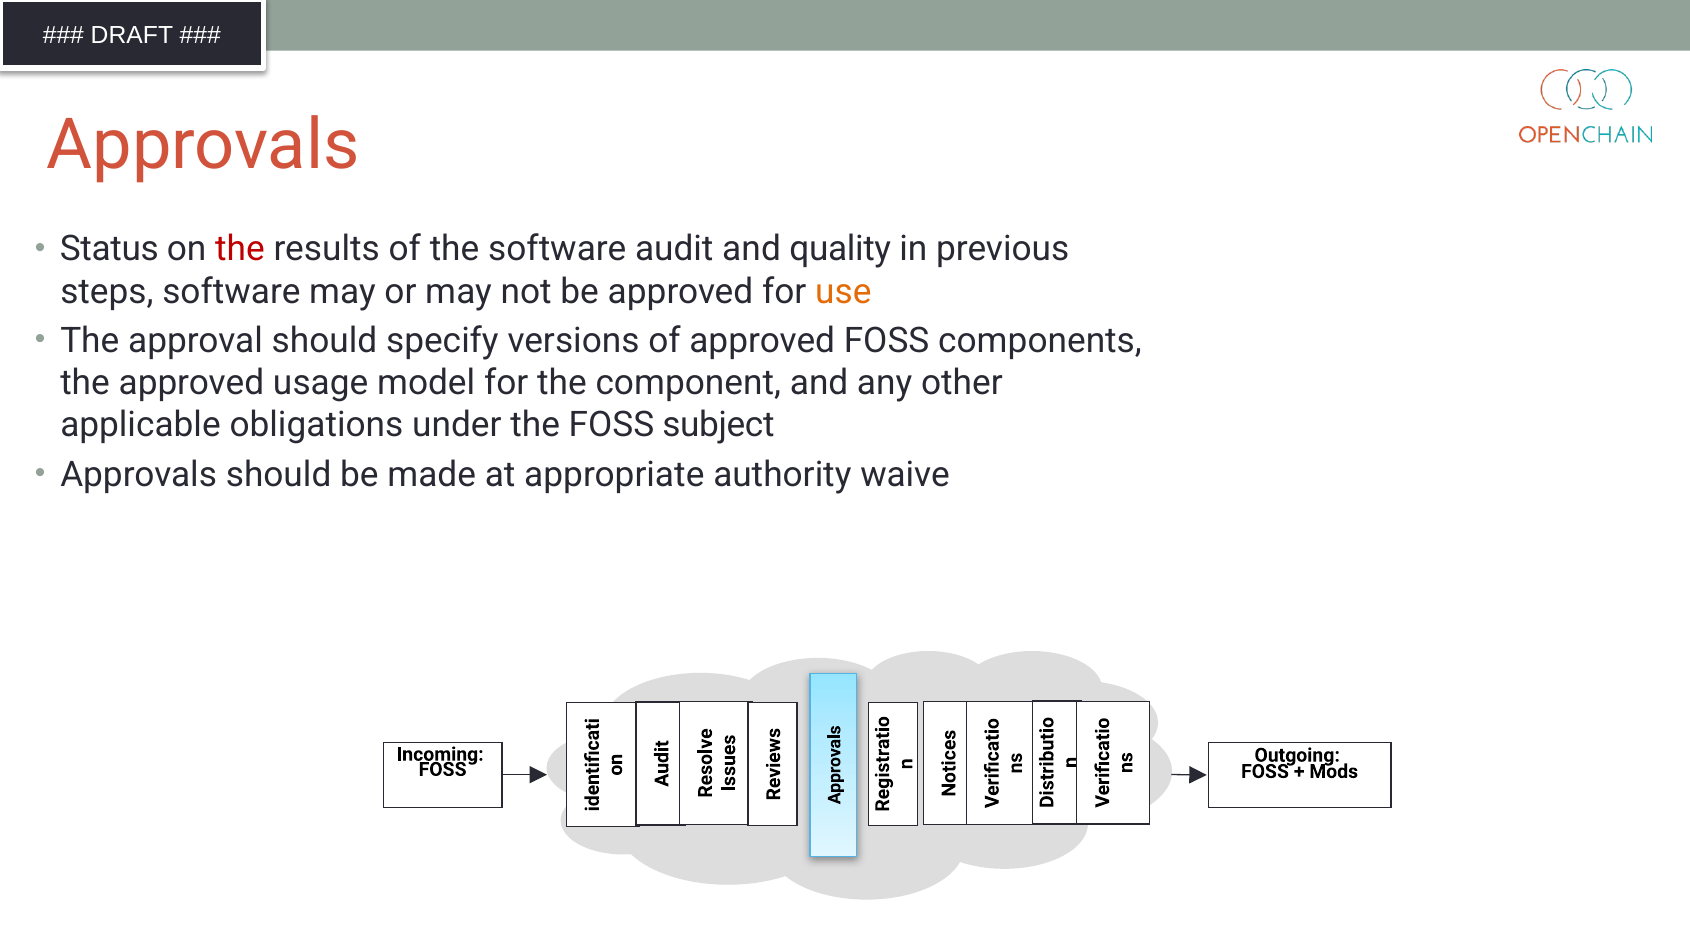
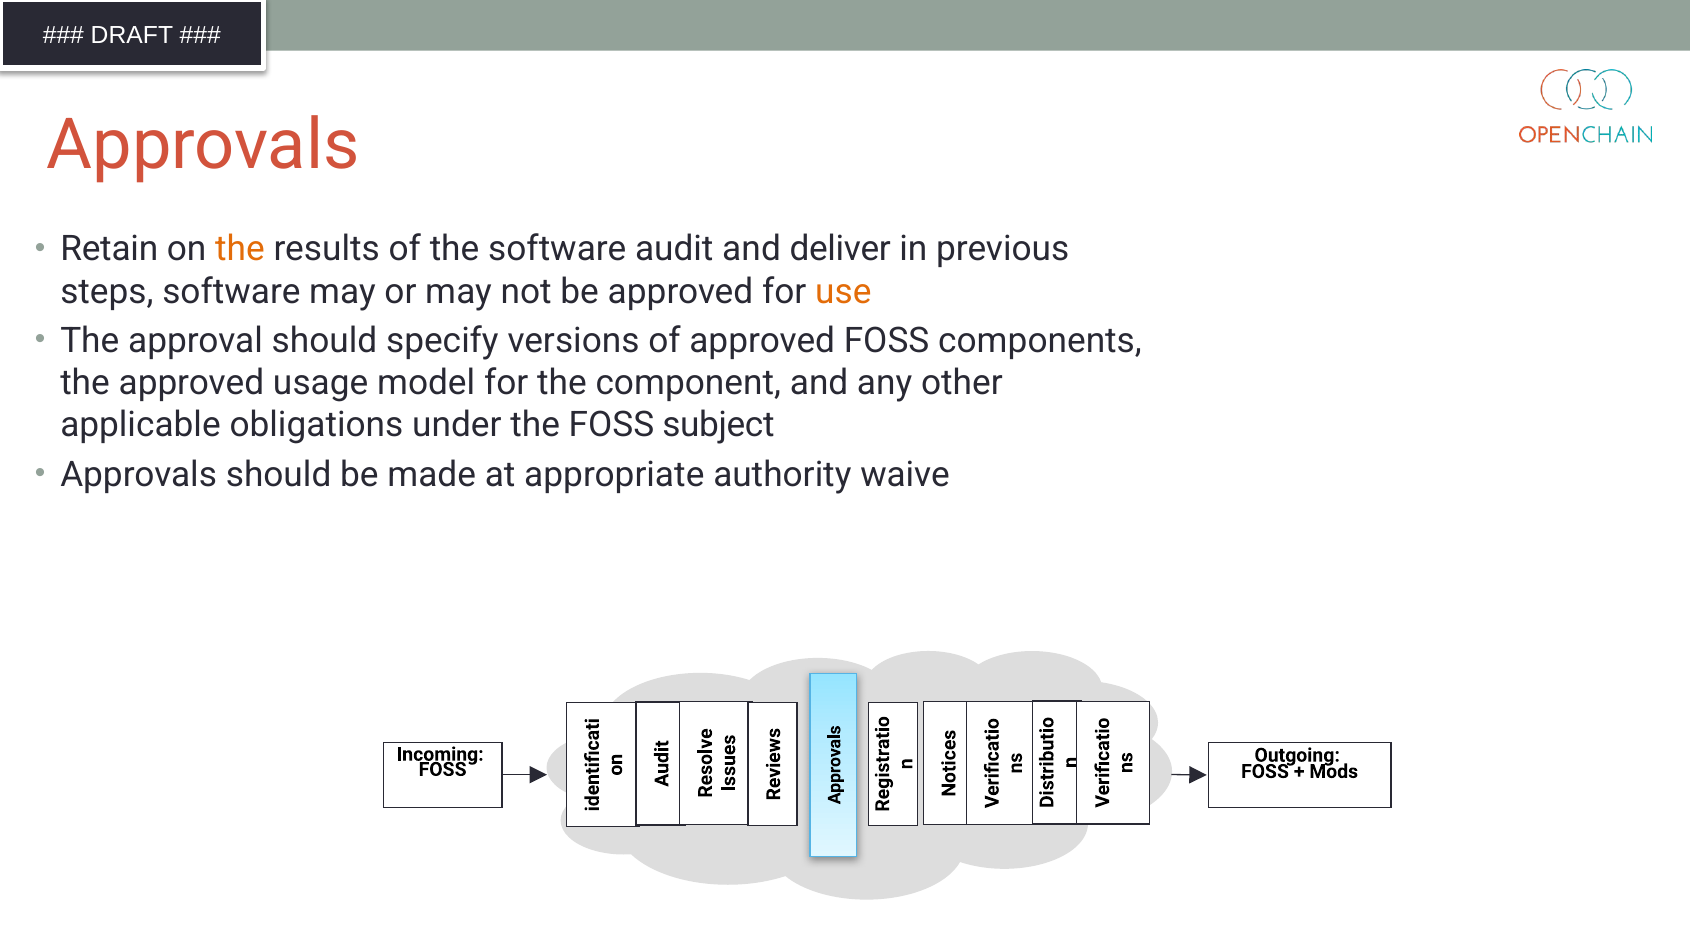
Status: Status -> Retain
the at (240, 249) colour: red -> orange
quality: quality -> deliver
